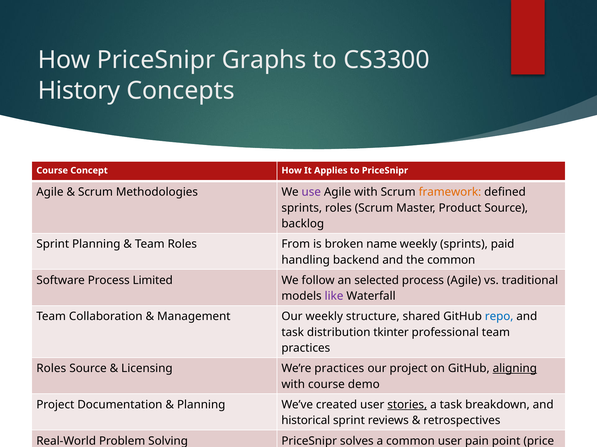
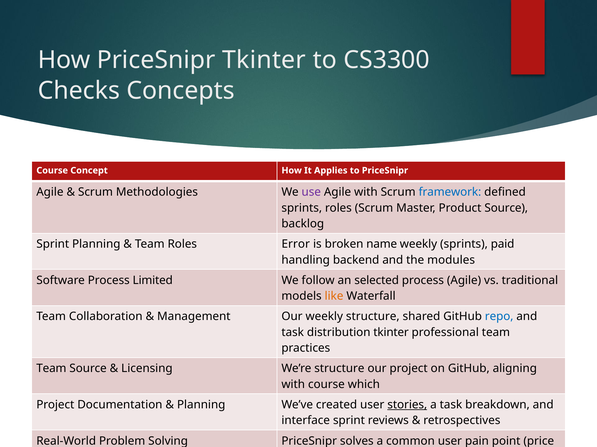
PriceSnipr Graphs: Graphs -> Tkinter
History: History -> Checks
framework colour: orange -> blue
From: From -> Error
the common: common -> modules
like colour: purple -> orange
Roles at (51, 369): Roles -> Team
We’re practices: practices -> structure
aligning underline: present -> none
demo: demo -> which
historical: historical -> interface
